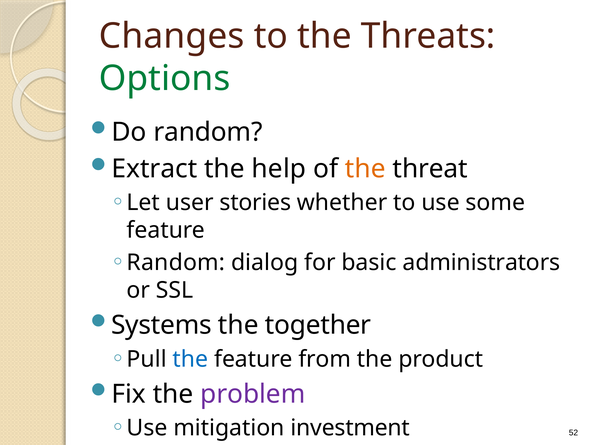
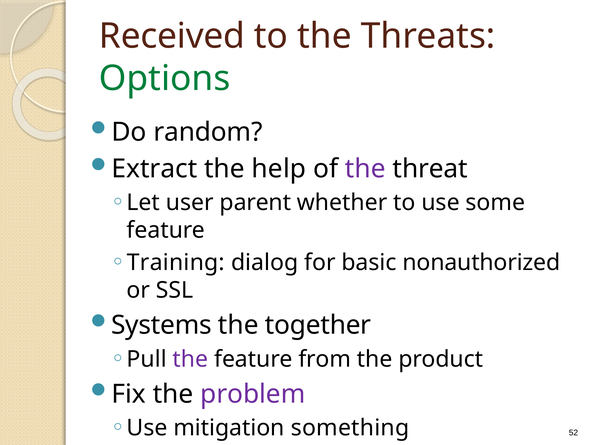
Changes: Changes -> Received
the at (365, 169) colour: orange -> purple
stories: stories -> parent
Random at (176, 262): Random -> Training
administrators: administrators -> nonauthorized
the at (190, 359) colour: blue -> purple
investment: investment -> something
